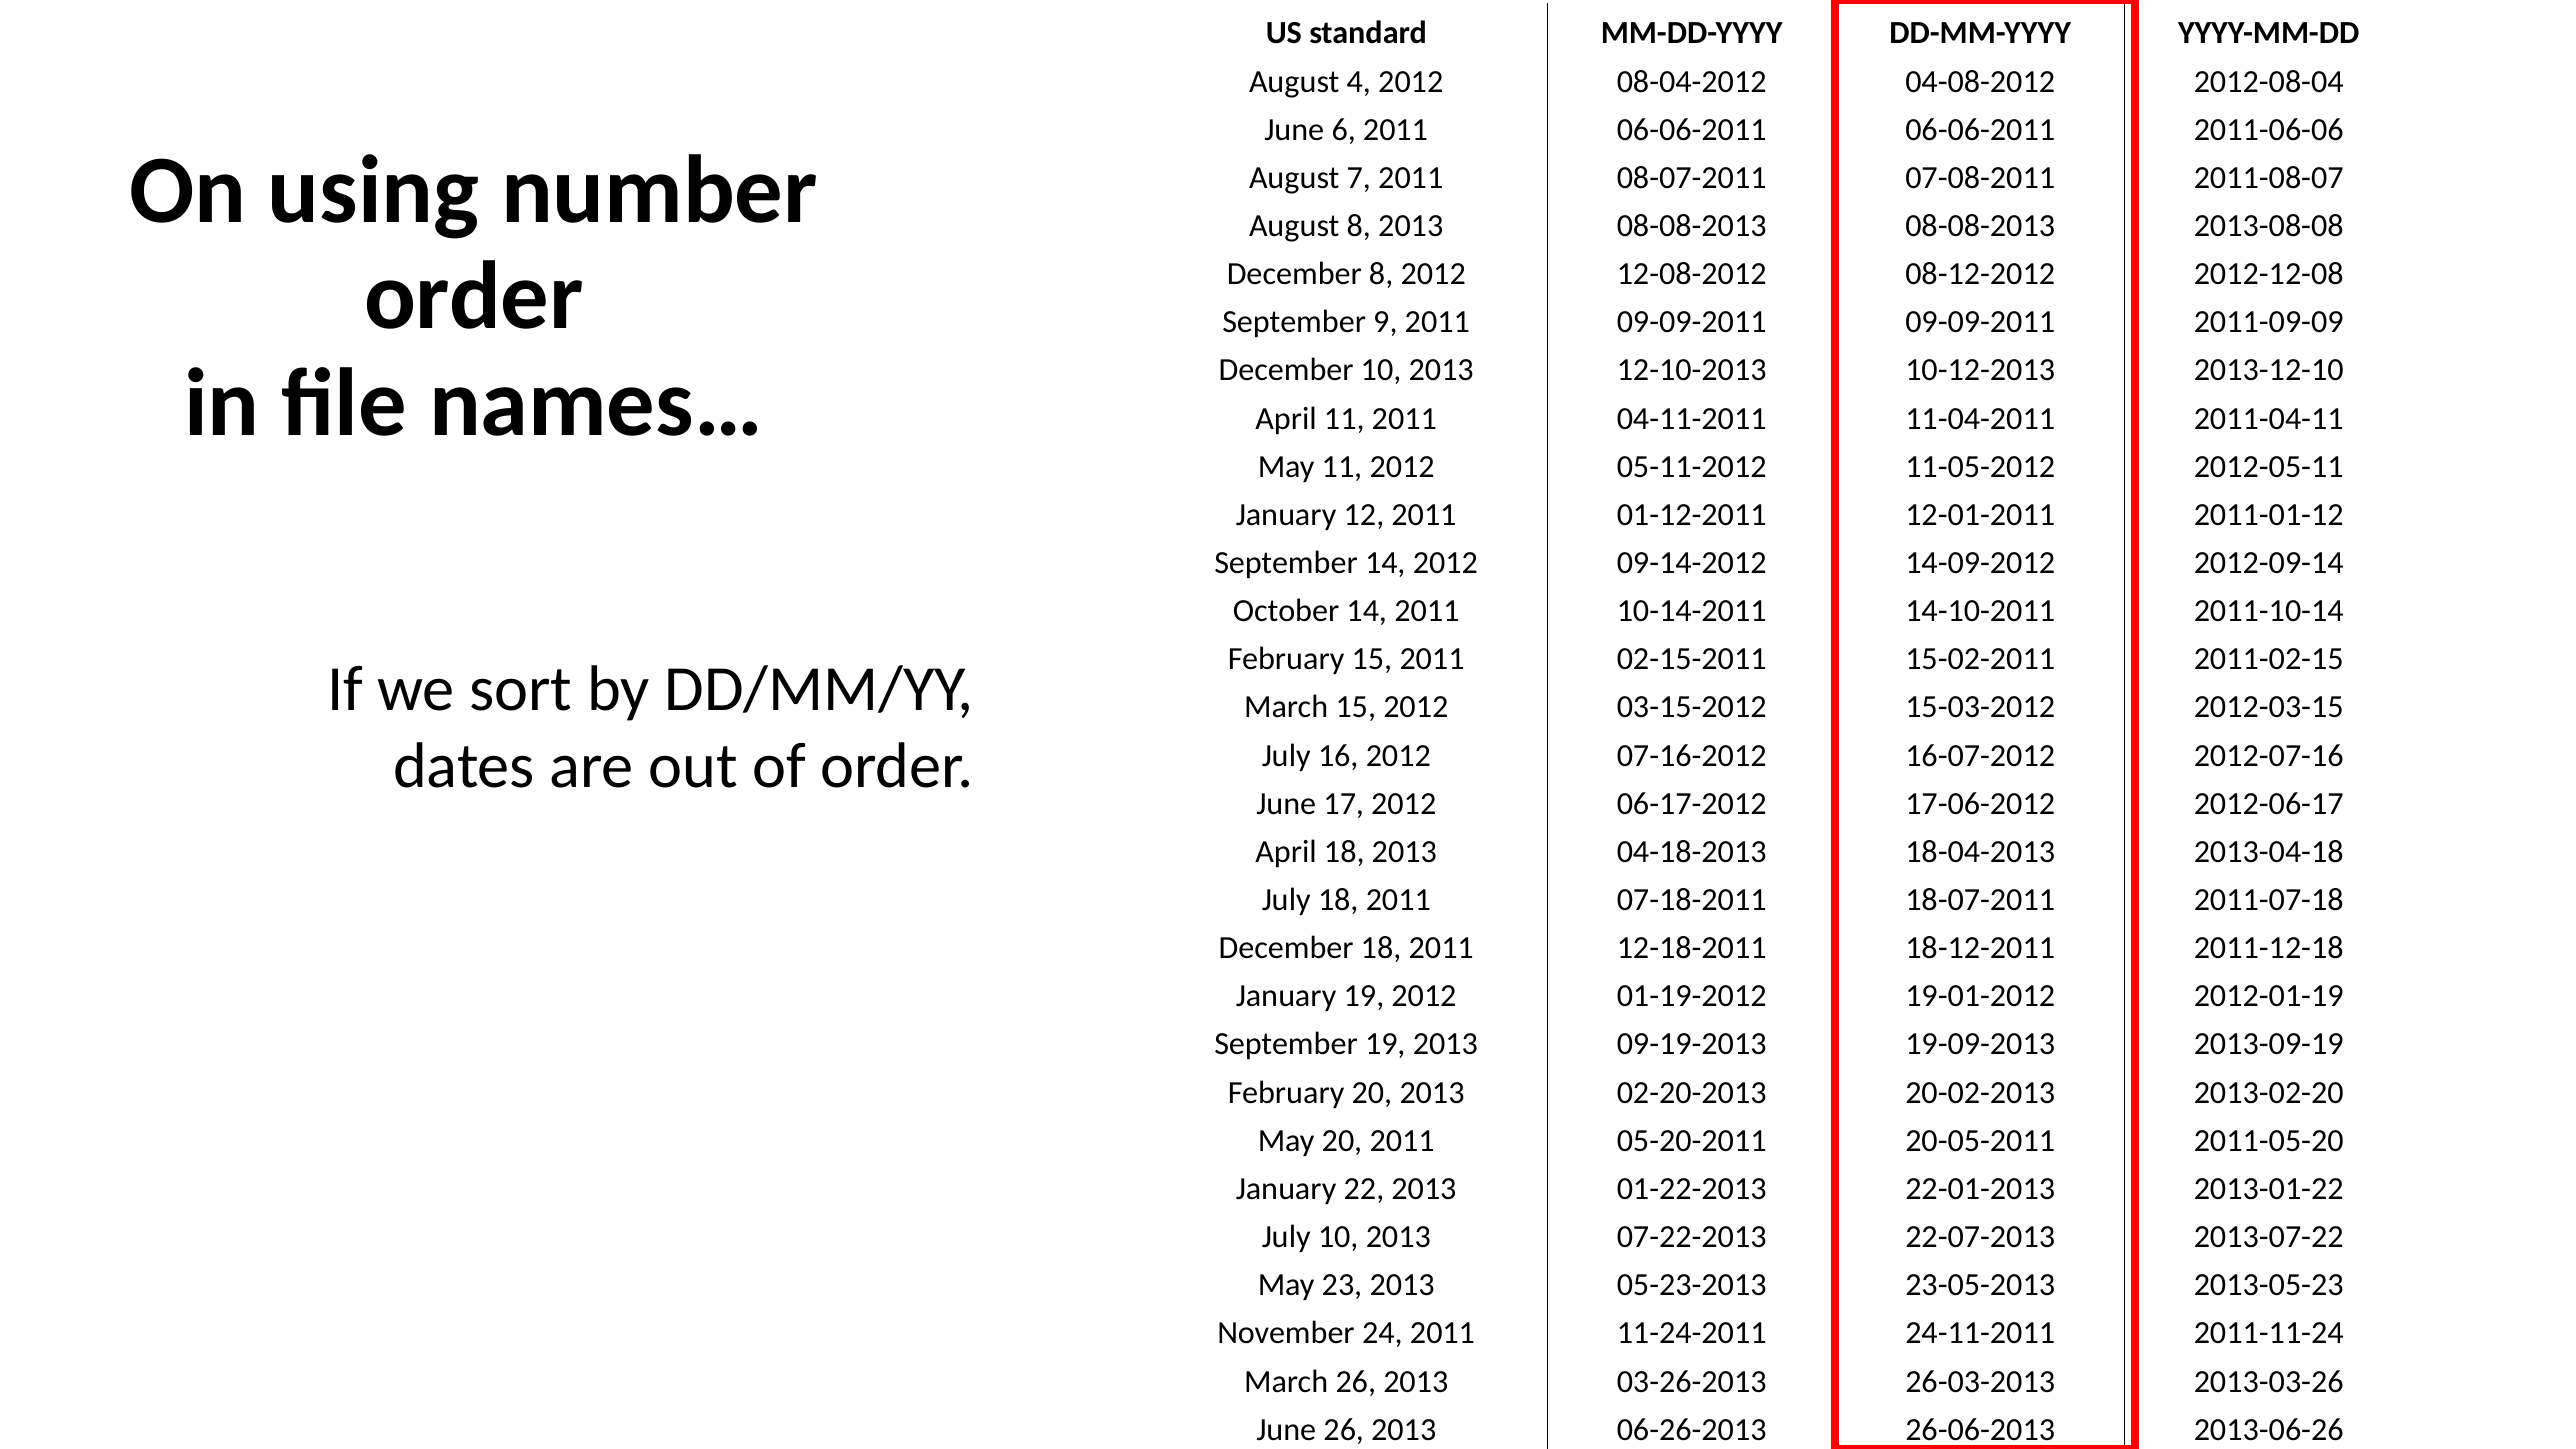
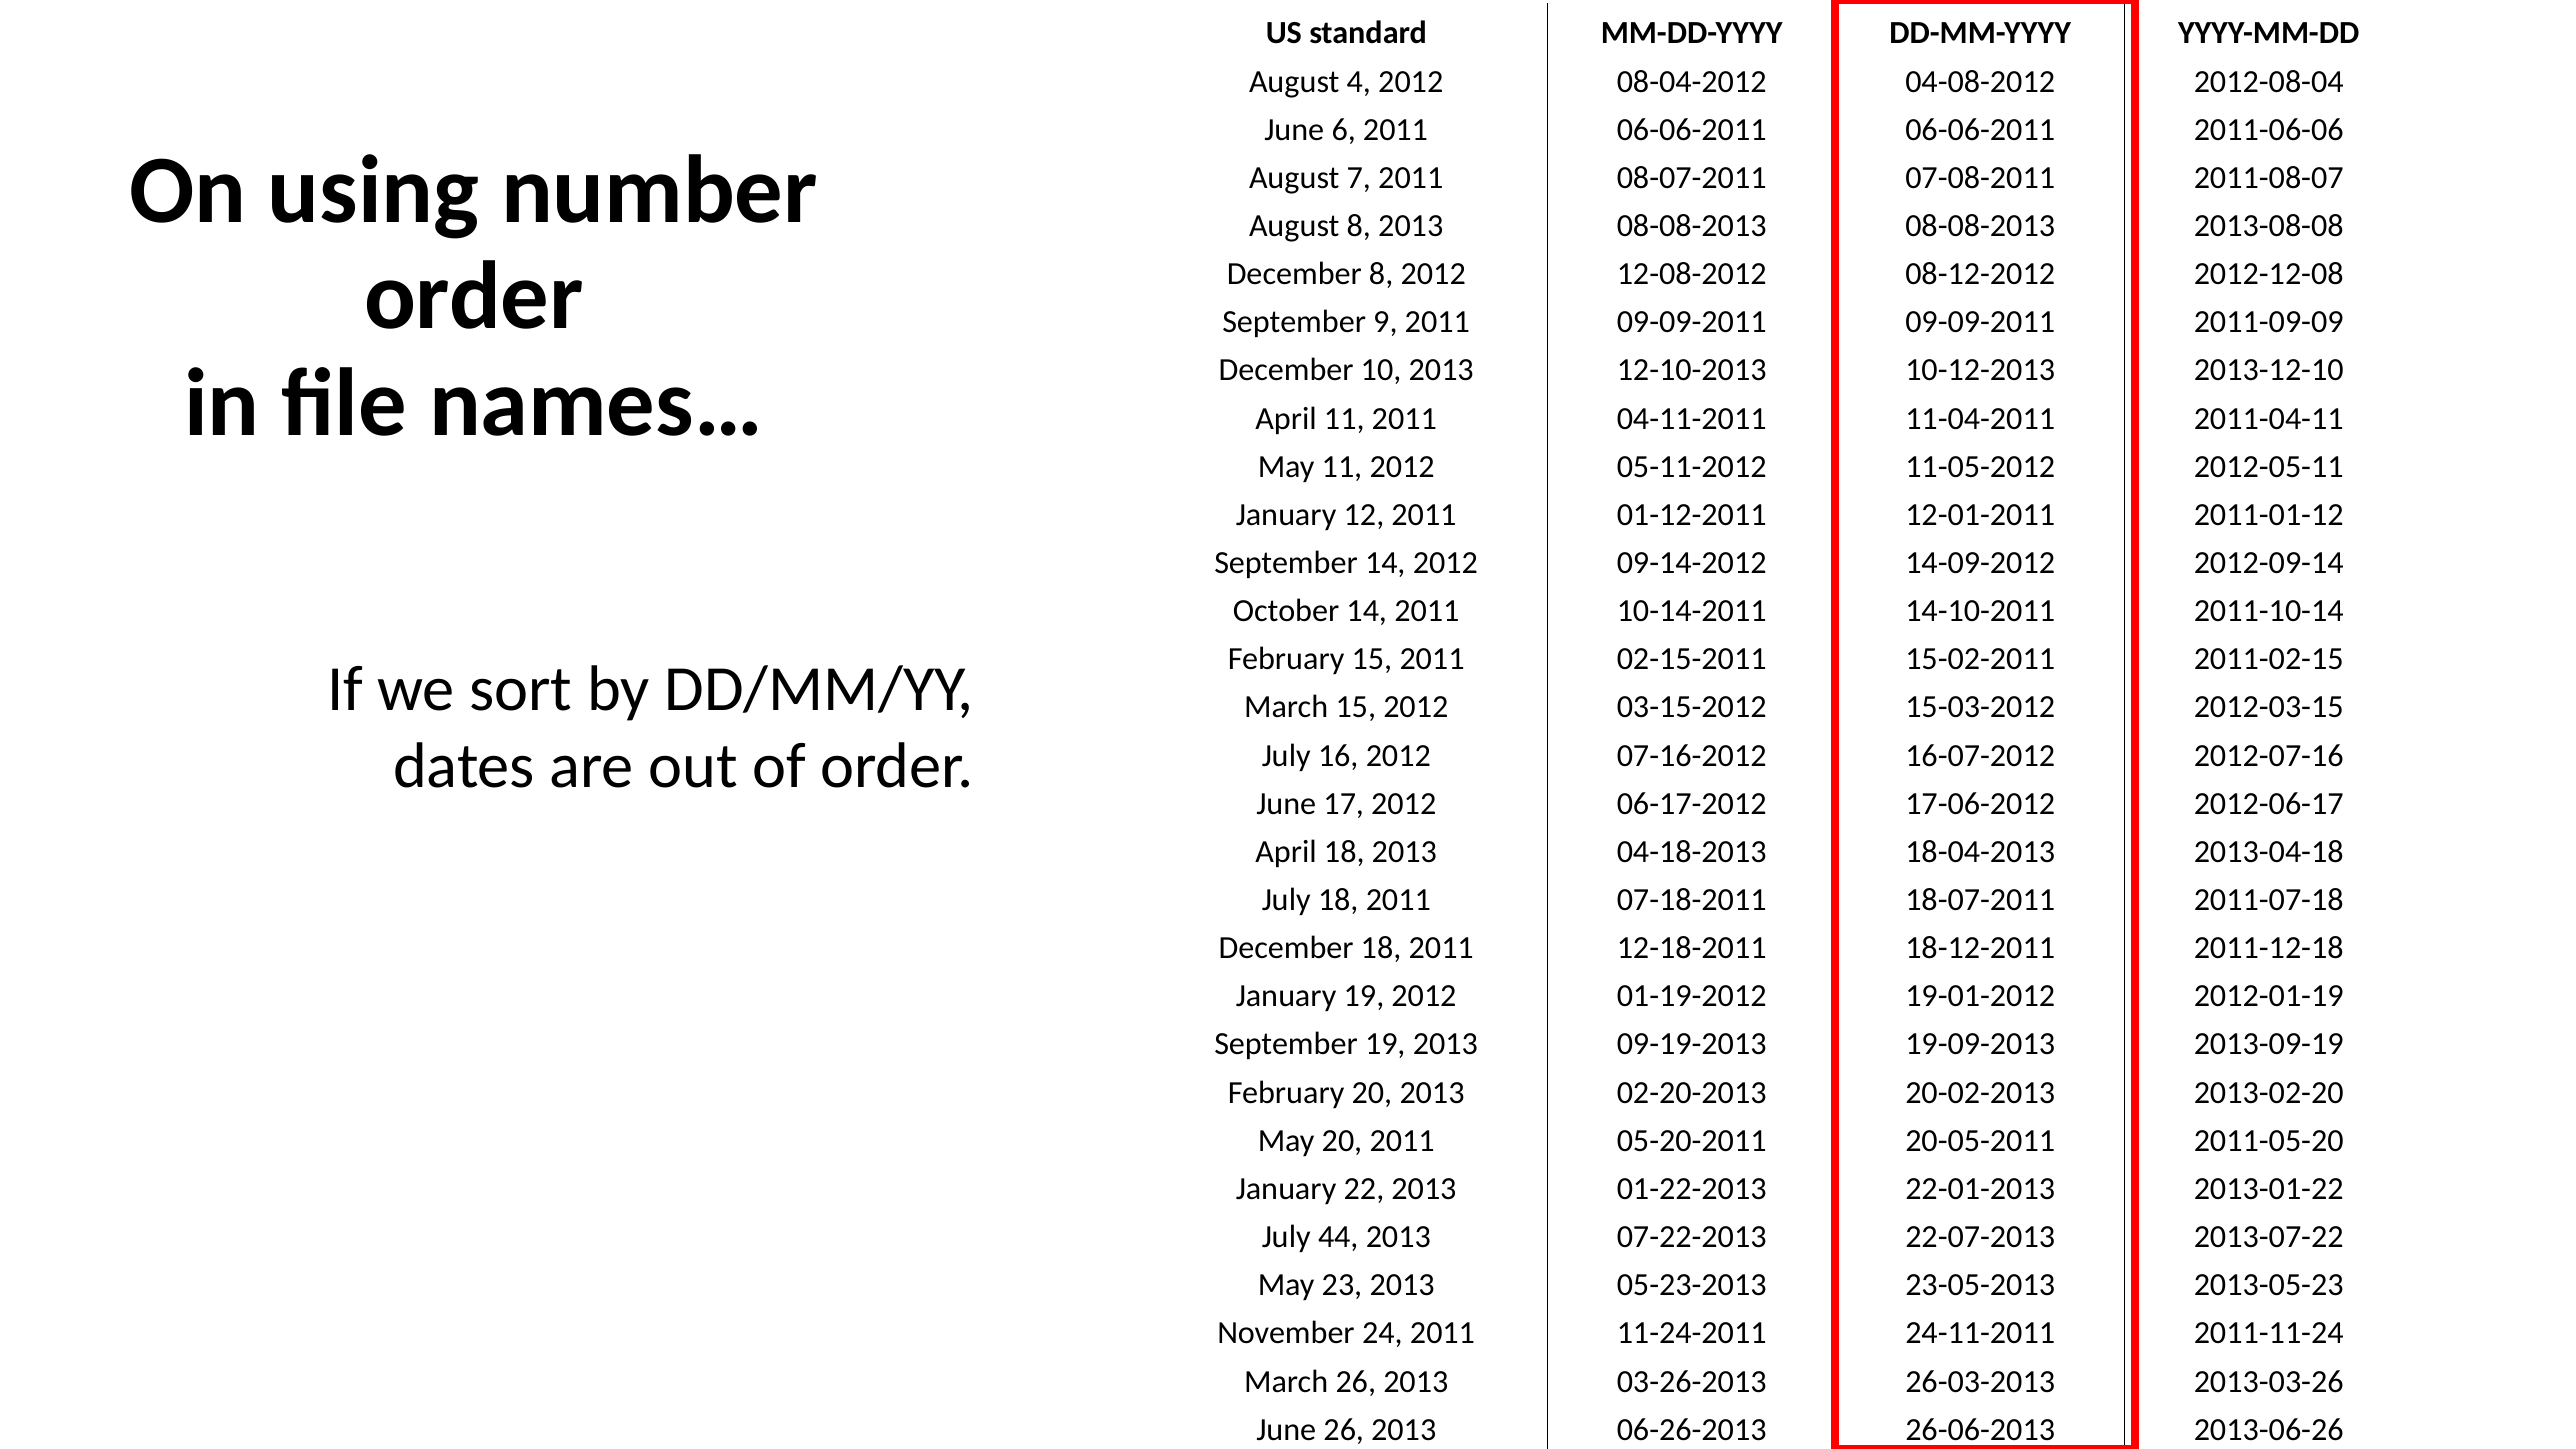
July 10: 10 -> 44
